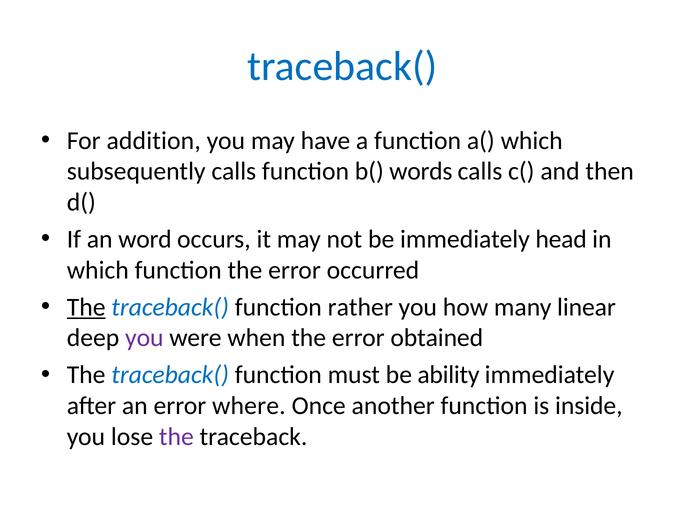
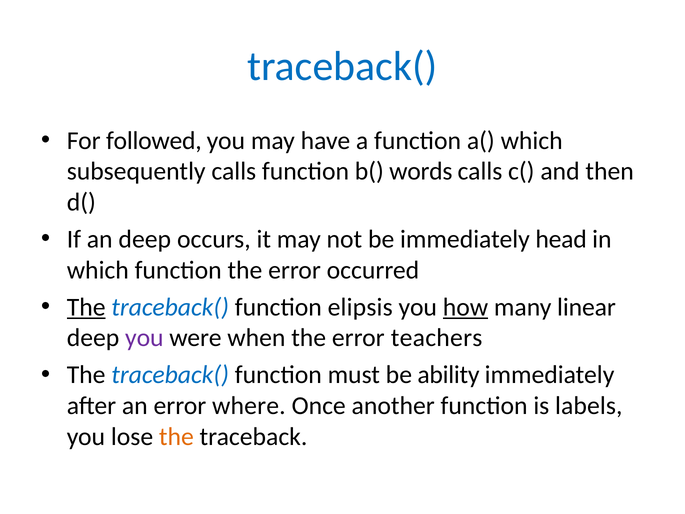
addition: addition -> followed
an word: word -> deep
rather: rather -> elipsis
how underline: none -> present
obtained: obtained -> teachers
inside: inside -> labels
the at (176, 436) colour: purple -> orange
